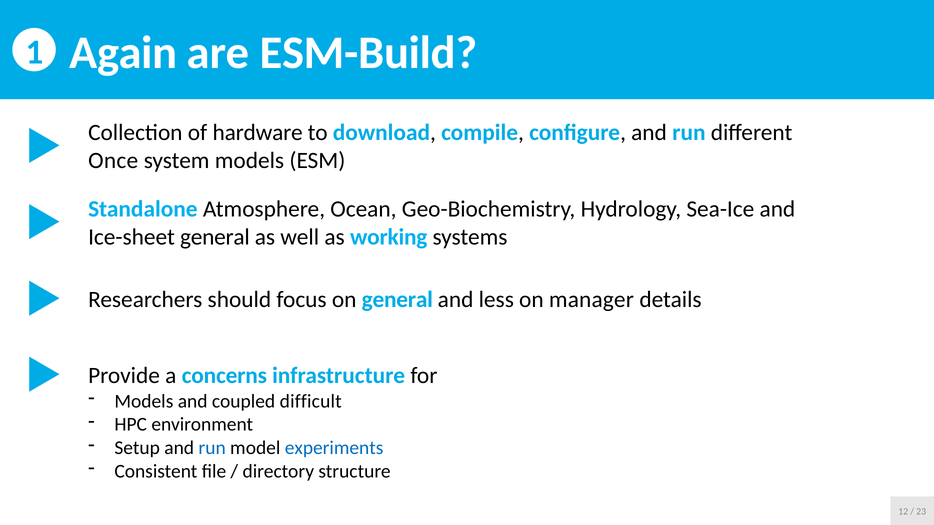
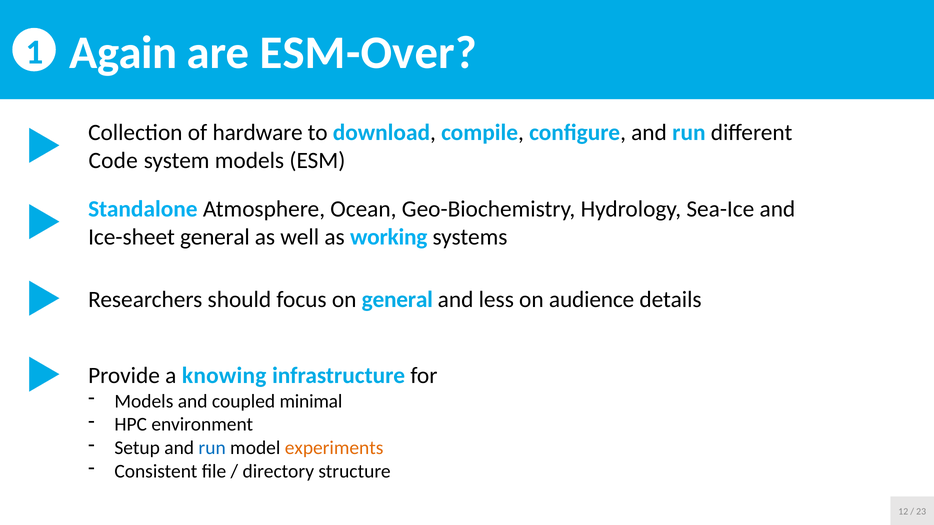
ESM-Build: ESM-Build -> ESM-Over
Once: Once -> Code
manager: manager -> audience
concerns: concerns -> knowing
difficult: difficult -> minimal
experiments colour: blue -> orange
